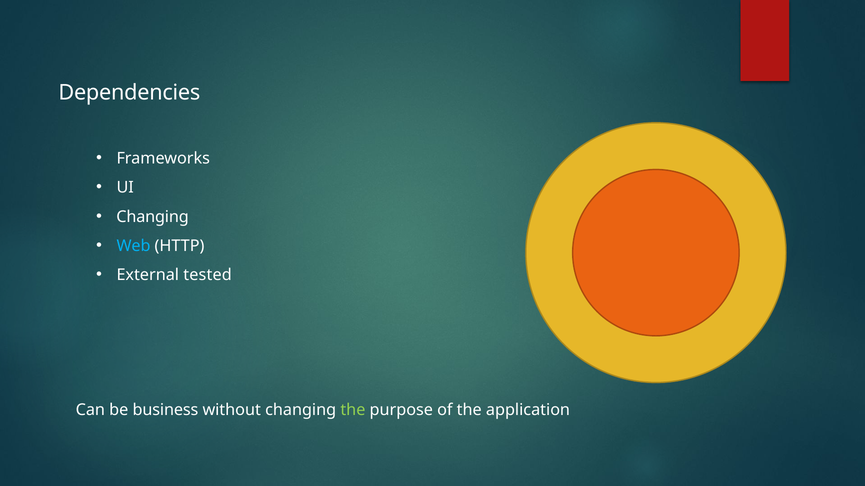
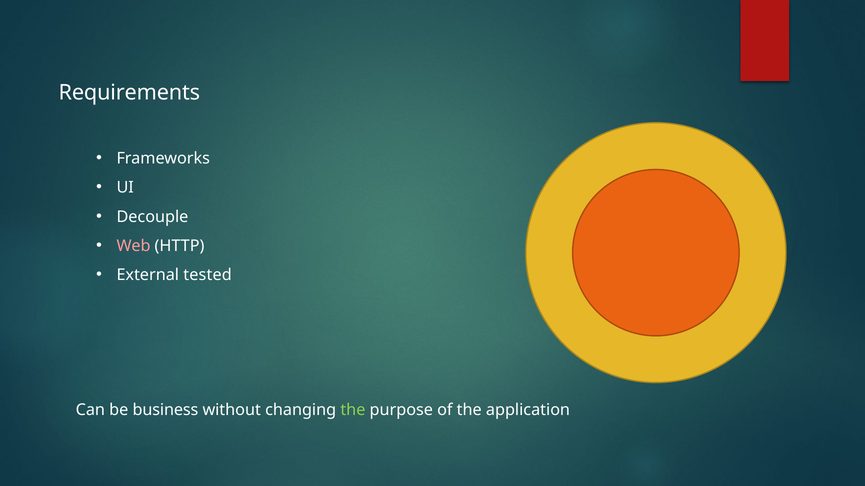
Dependencies: Dependencies -> Requirements
Changing at (153, 217): Changing -> Decouple
Web colour: light blue -> pink
